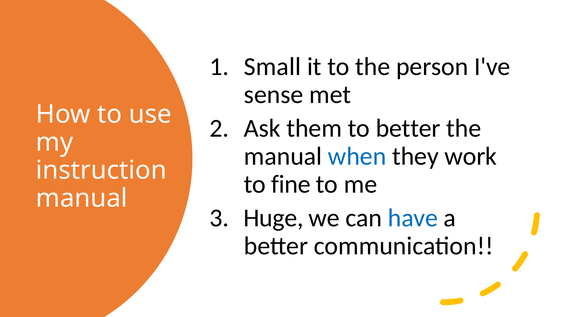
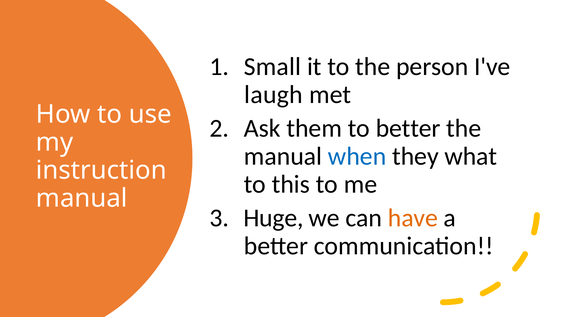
sense: sense -> laugh
work: work -> what
fine: fine -> this
have colour: blue -> orange
